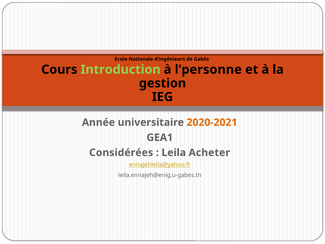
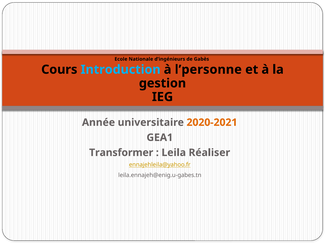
Introduction colour: light green -> light blue
Considérées: Considérées -> Transformer
Acheter: Acheter -> Réaliser
